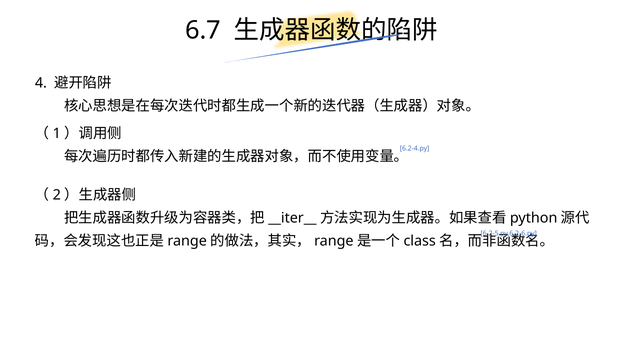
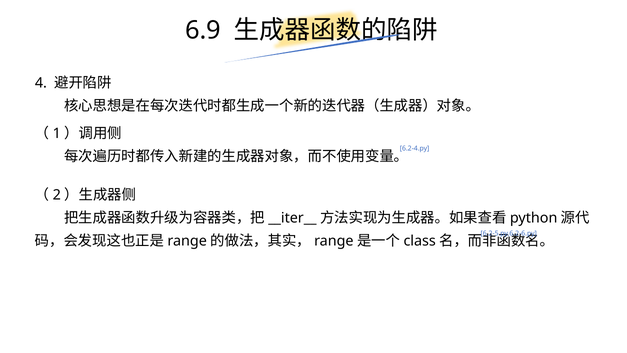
6.7: 6.7 -> 6.9
